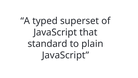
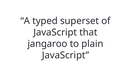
standard: standard -> jangaroo
